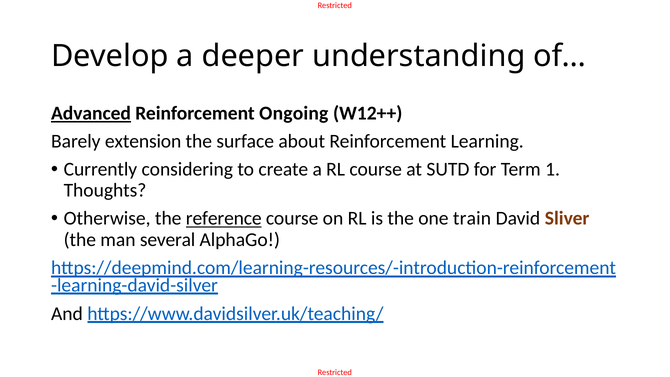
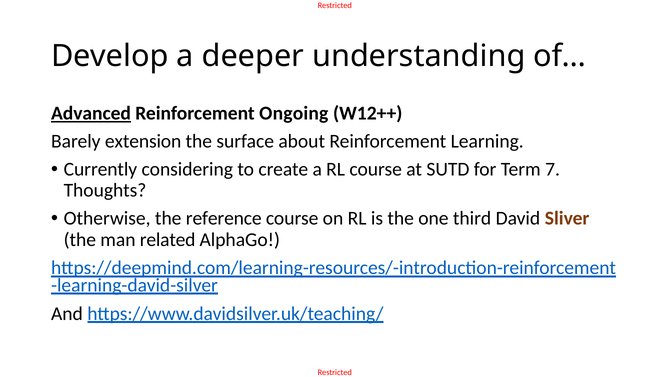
1: 1 -> 7
reference underline: present -> none
train: train -> third
several: several -> related
